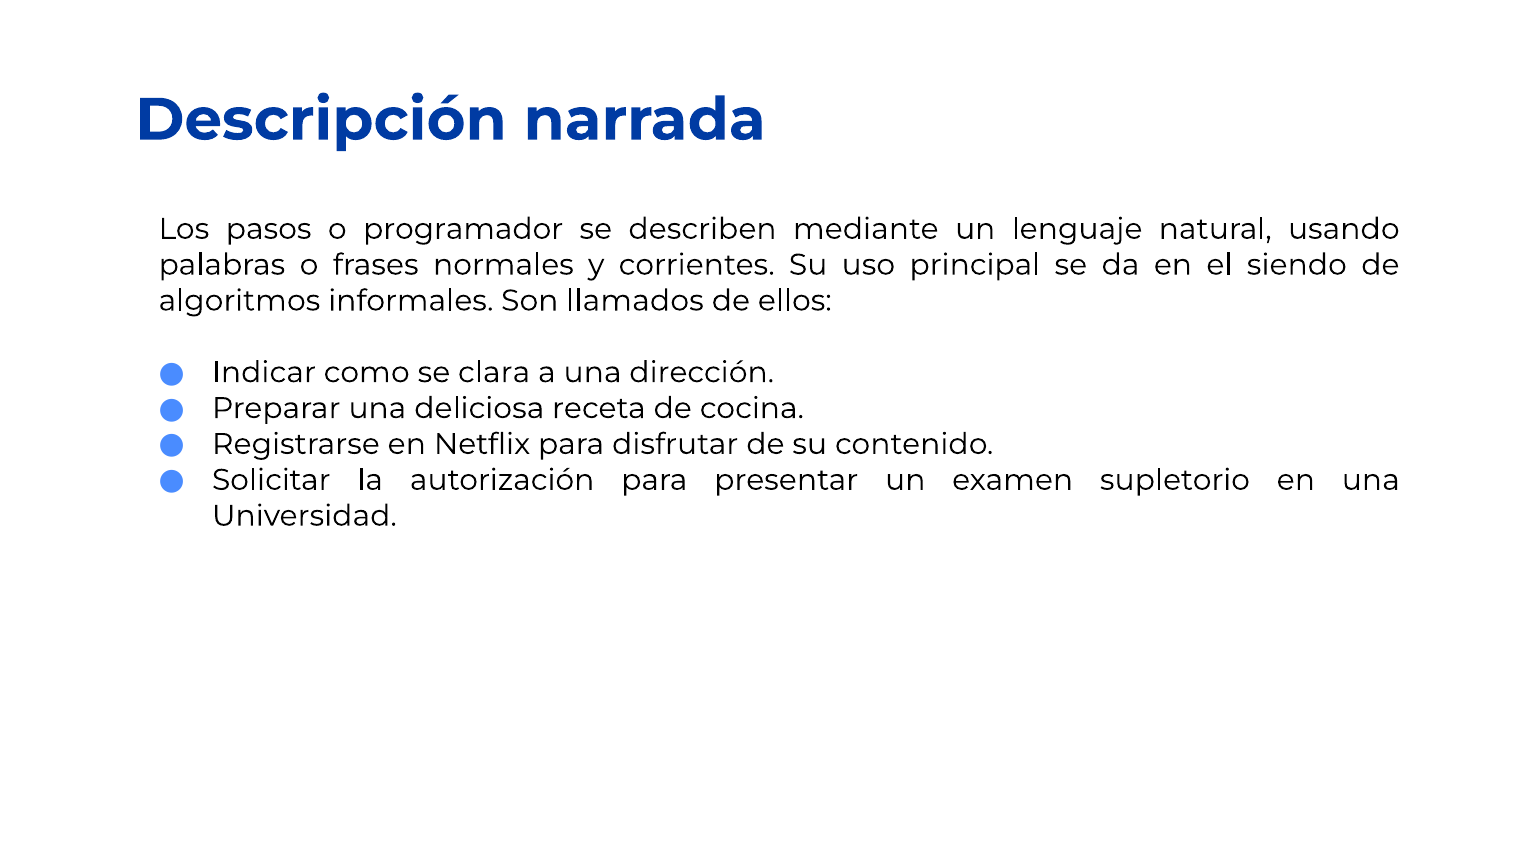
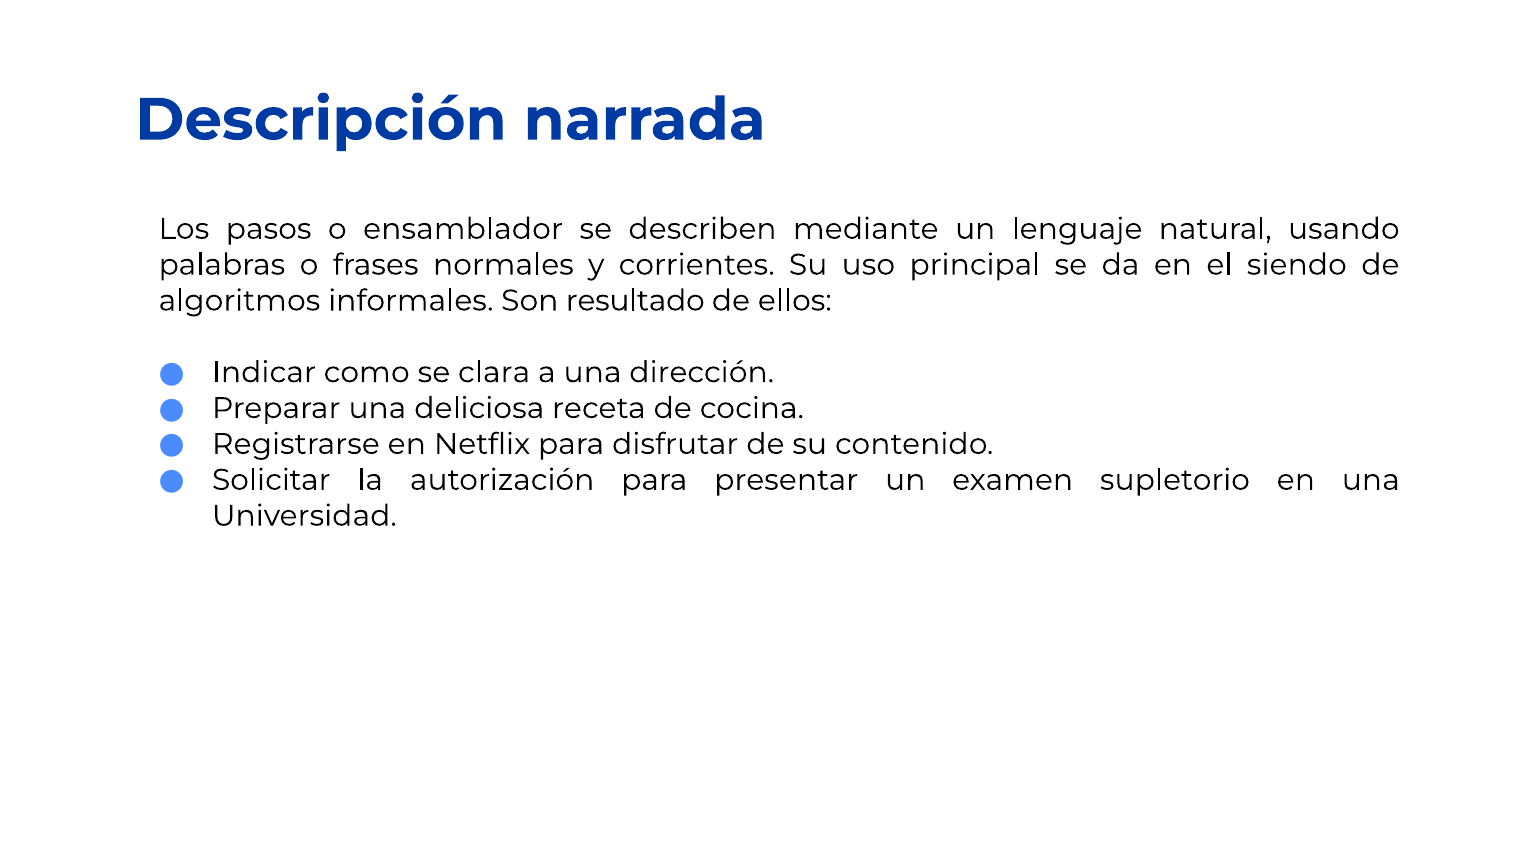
programador: programador -> ensamblador
llamados: llamados -> resultado
